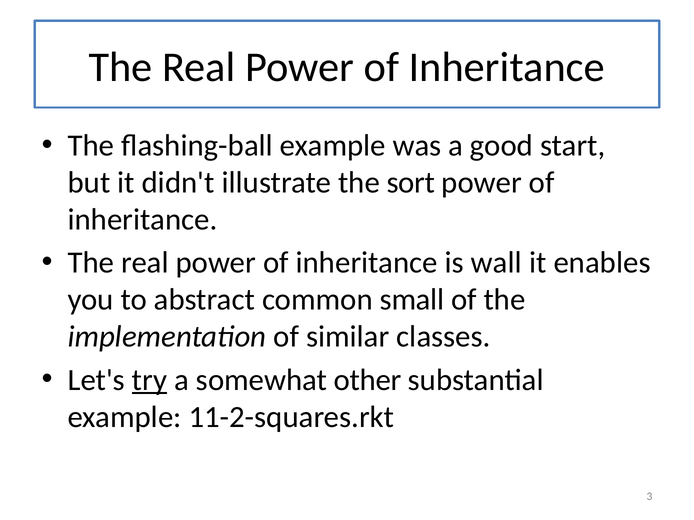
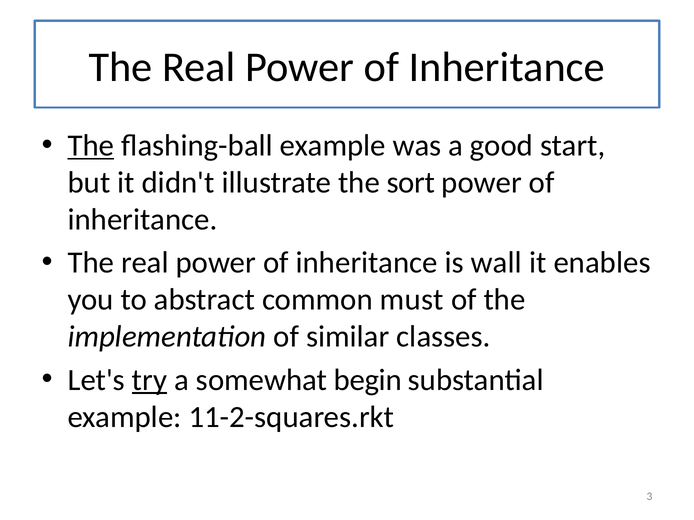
The at (91, 146) underline: none -> present
small: small -> must
other: other -> begin
